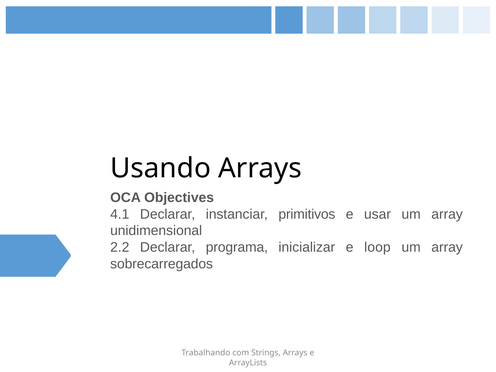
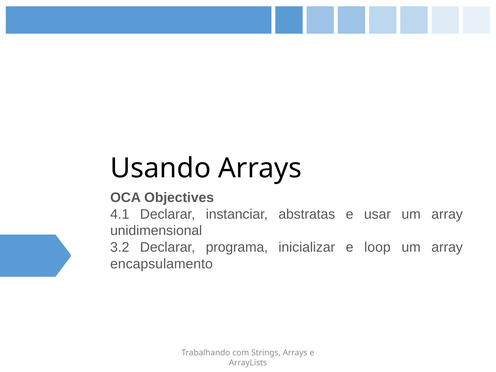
primitivos: primitivos -> abstratas
2.2: 2.2 -> 3.2
sobrecarregados: sobrecarregados -> encapsulamento
